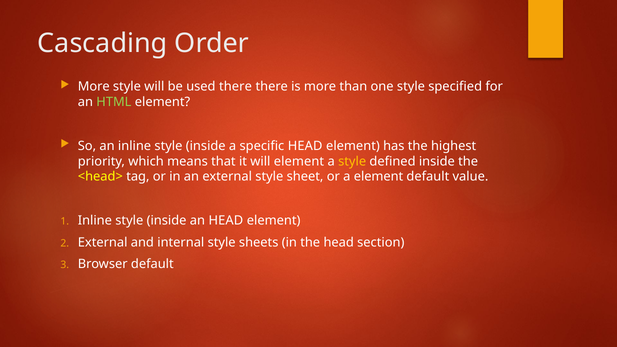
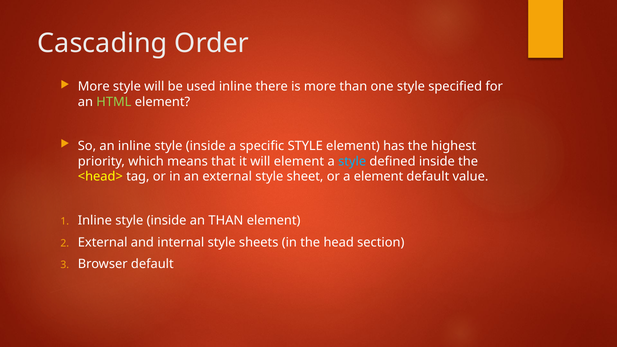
used there: there -> inline
specific HEAD: HEAD -> STYLE
style at (352, 161) colour: yellow -> light blue
an HEAD: HEAD -> THAN
